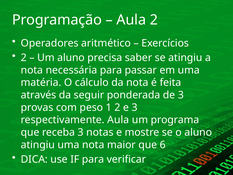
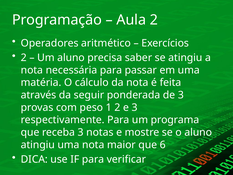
respectivamente Aula: Aula -> Para
